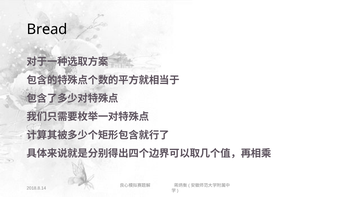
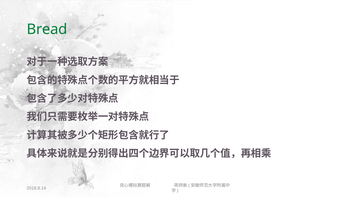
Bread colour: black -> green
